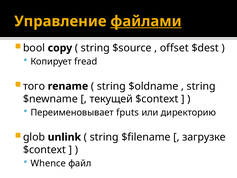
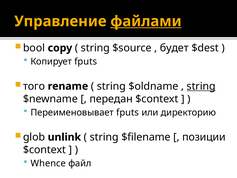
offset: offset -> будет
Копирует fread: fread -> fputs
string at (201, 86) underline: none -> present
текущей: текущей -> передан
загрузке: загрузке -> позиции
